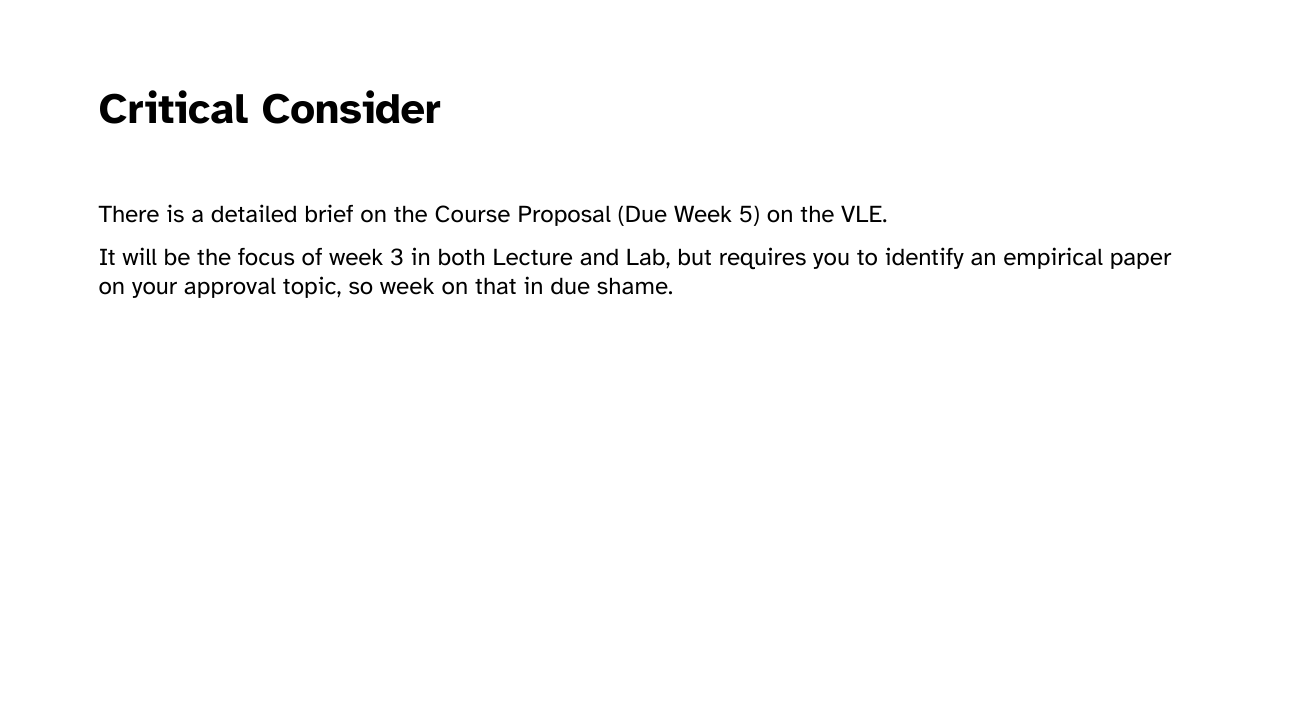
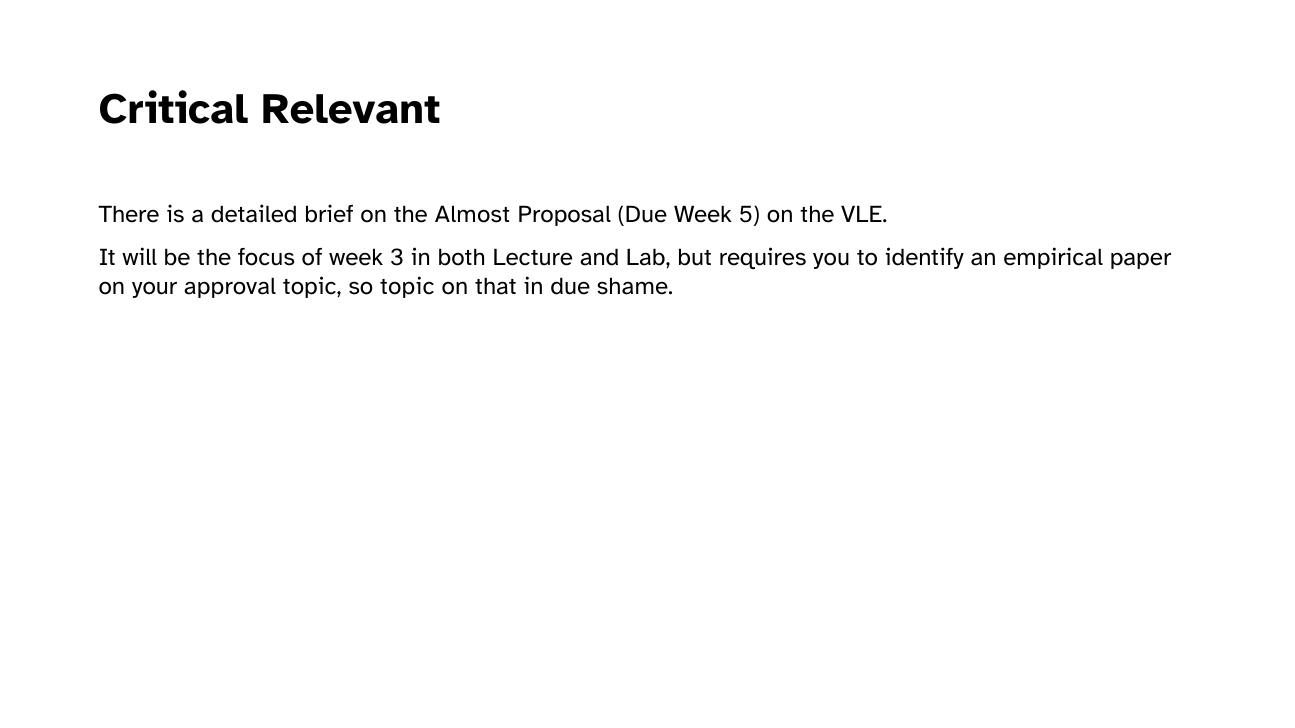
Consider: Consider -> Relevant
Course: Course -> Almost
so week: week -> topic
